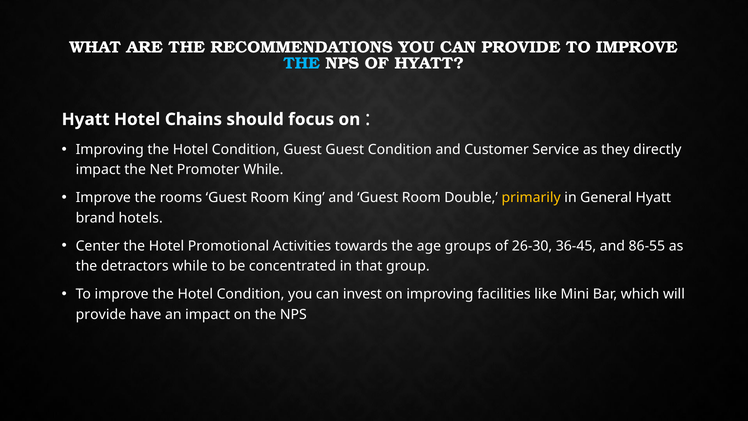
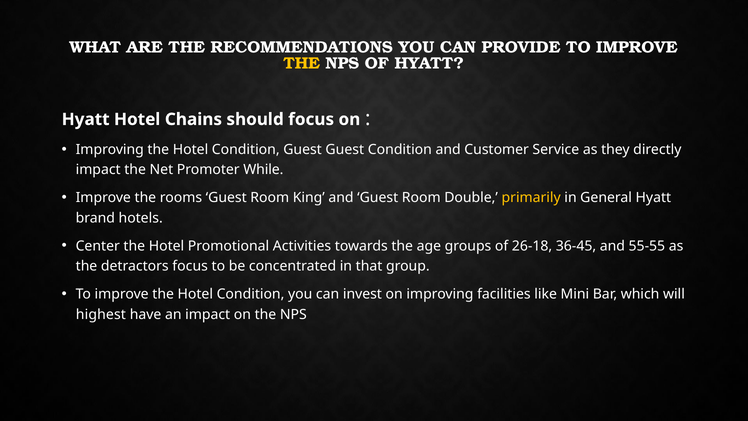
THE at (302, 63) colour: light blue -> yellow
26-30: 26-30 -> 26-18
86-55: 86-55 -> 55-55
detractors while: while -> focus
provide at (101, 314): provide -> highest
